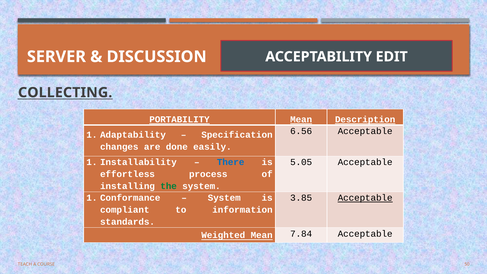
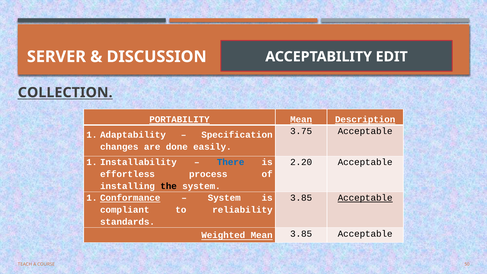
COLLECTING: COLLECTING -> COLLECTION
6.56: 6.56 -> 3.75
5.05: 5.05 -> 2.20
the colour: green -> black
Conformance underline: none -> present
information: information -> reliability
Mean 7.84: 7.84 -> 3.85
